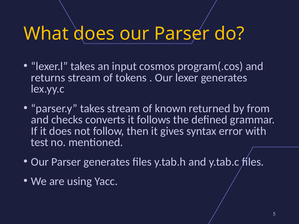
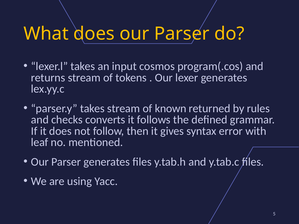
from: from -> rules
test: test -> leaf
